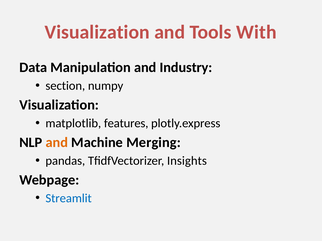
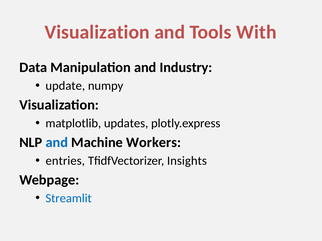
section: section -> update
features: features -> updates
and at (57, 143) colour: orange -> blue
Merging: Merging -> Workers
pandas: pandas -> entries
